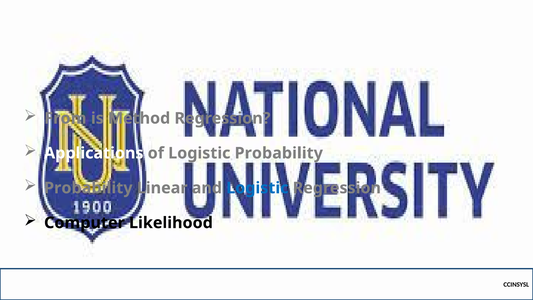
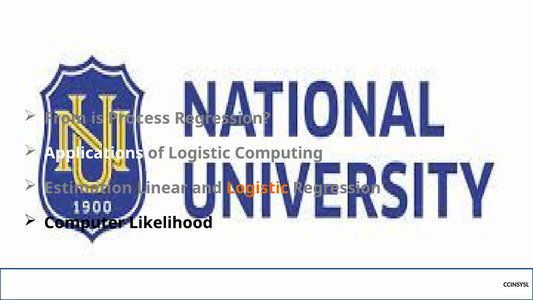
Method: Method -> Process
Logistic Probability: Probability -> Computing
Probability at (88, 188): Probability -> Estimation
Logistic at (257, 188) colour: blue -> orange
